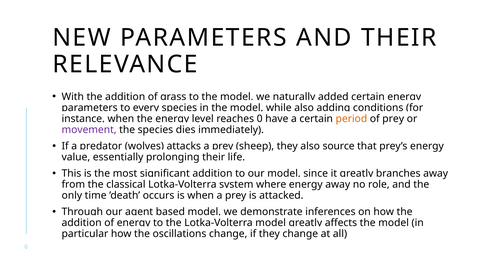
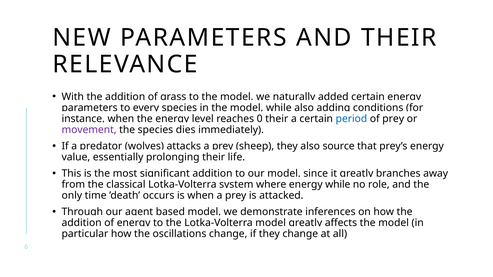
have at (277, 119): have -> their
period colour: orange -> blue
away at (338, 185): away -> while
